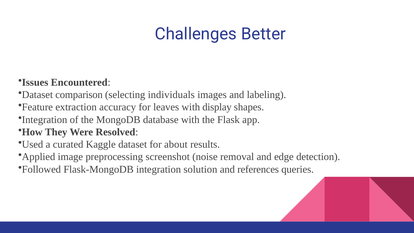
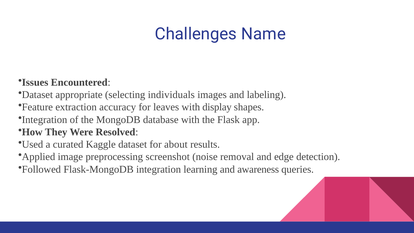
Better: Better -> Name
comparison: comparison -> appropriate
solution: solution -> learning
references: references -> awareness
